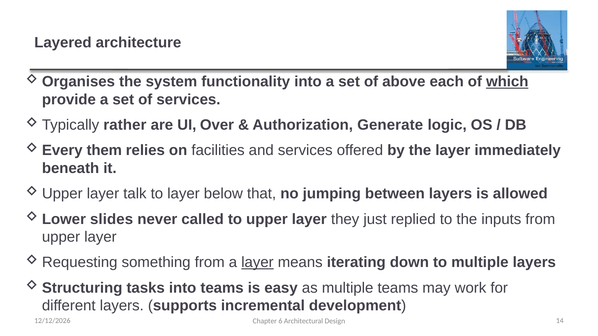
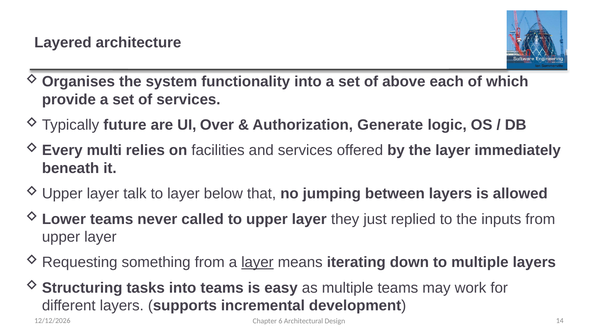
which underline: present -> none
rather: rather -> future
them: them -> multi
slides at (112, 219): slides -> teams
